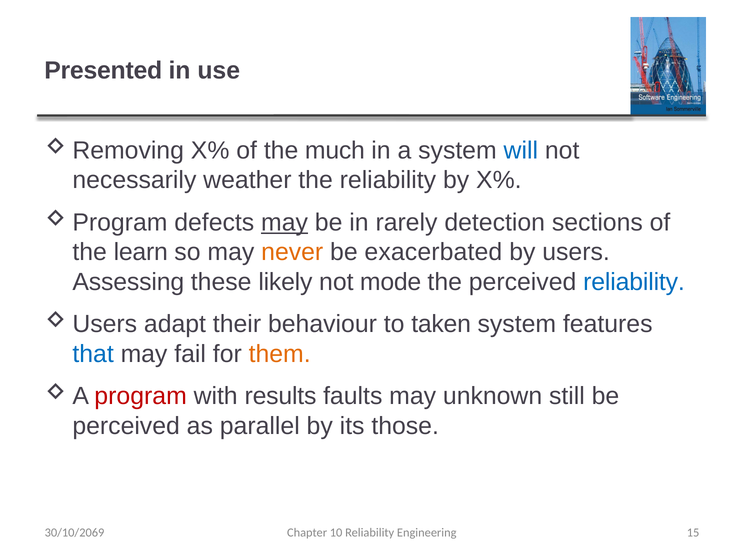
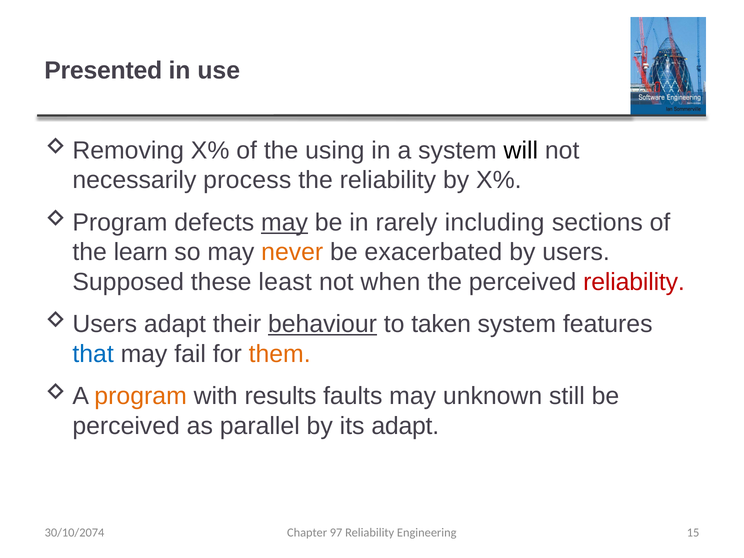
much: much -> using
will colour: blue -> black
weather: weather -> process
detection: detection -> including
Assessing: Assessing -> Supposed
likely: likely -> least
mode: mode -> when
reliability at (634, 282) colour: blue -> red
behaviour underline: none -> present
program colour: red -> orange
its those: those -> adapt
30/10/2069: 30/10/2069 -> 30/10/2074
10: 10 -> 97
